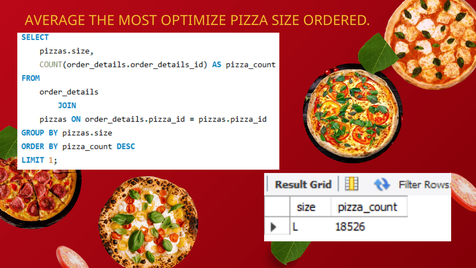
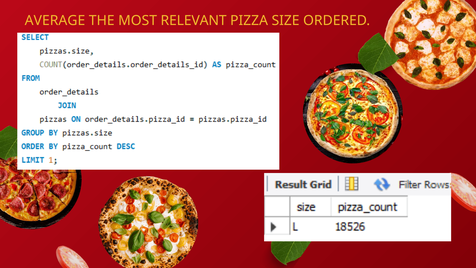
OPTIMIZE: OPTIMIZE -> RELEVANT
